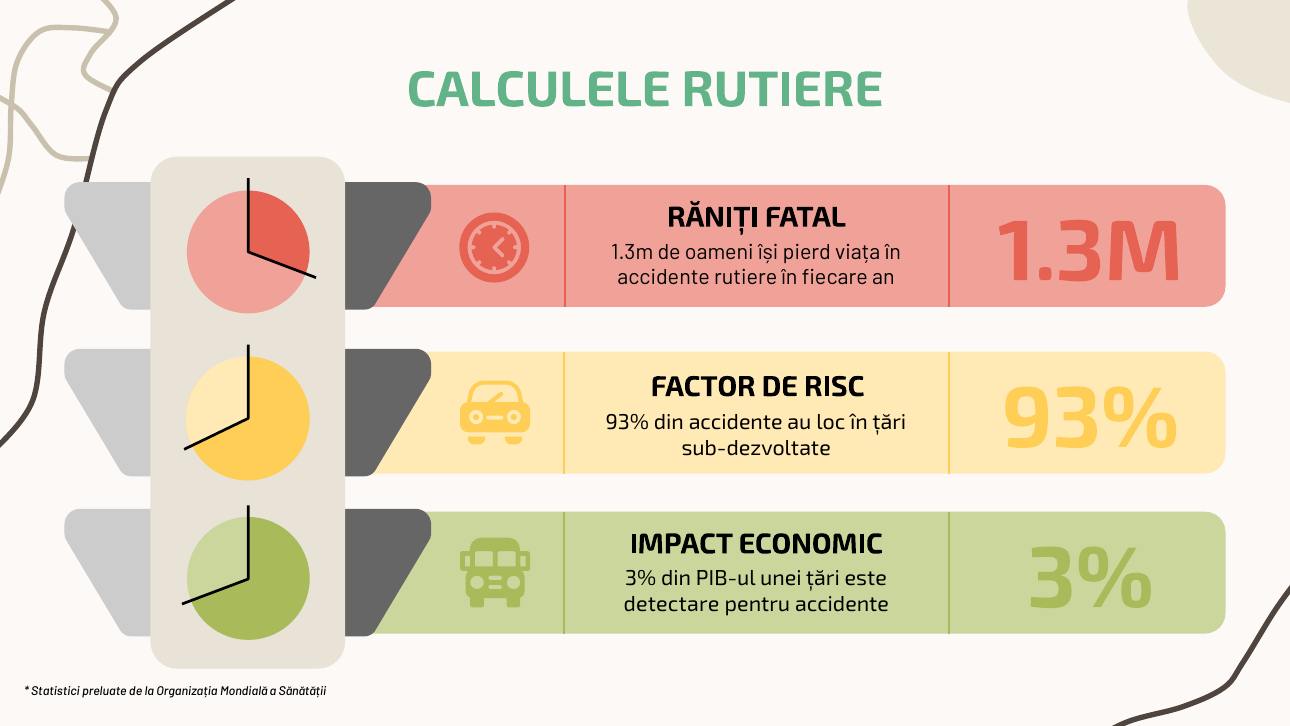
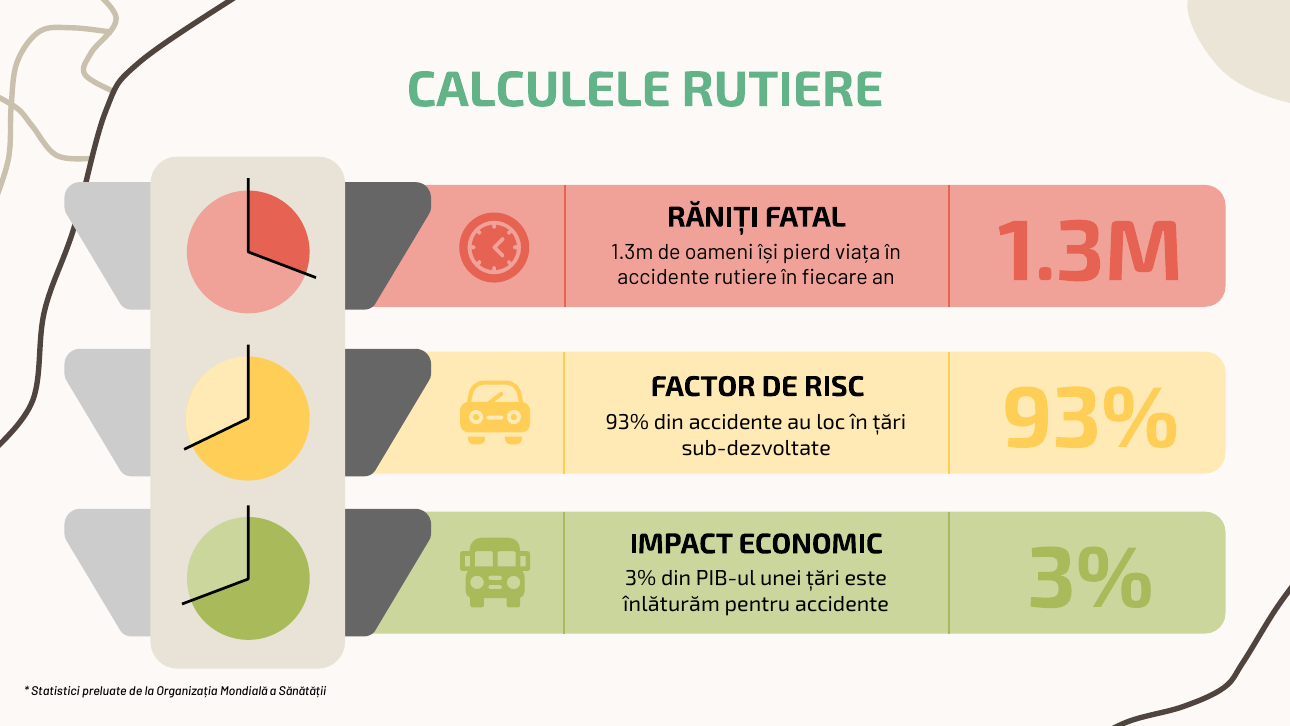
detectare: detectare -> înlăturăm
